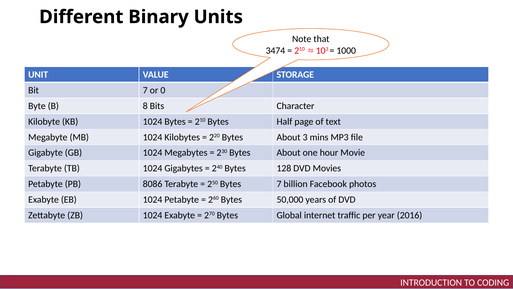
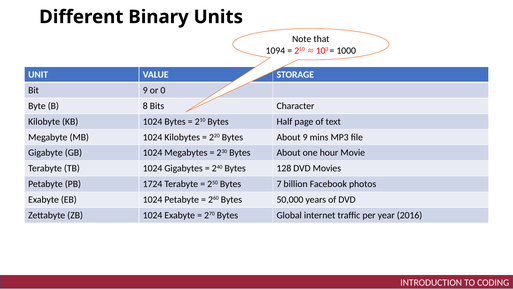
3474: 3474 -> 1094
Bit 7: 7 -> 9
About 3: 3 -> 9
8086: 8086 -> 1724
